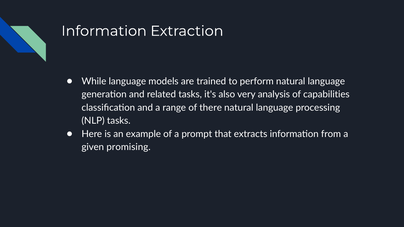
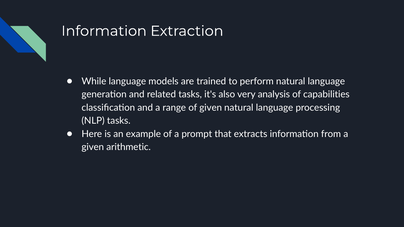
of there: there -> given
promising: promising -> arithmetic
